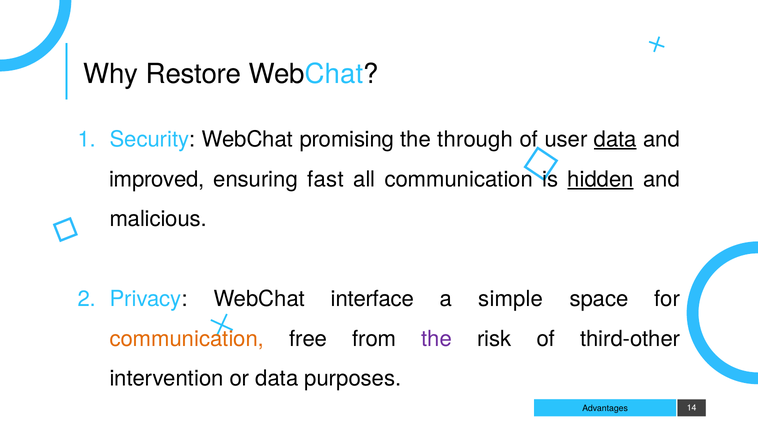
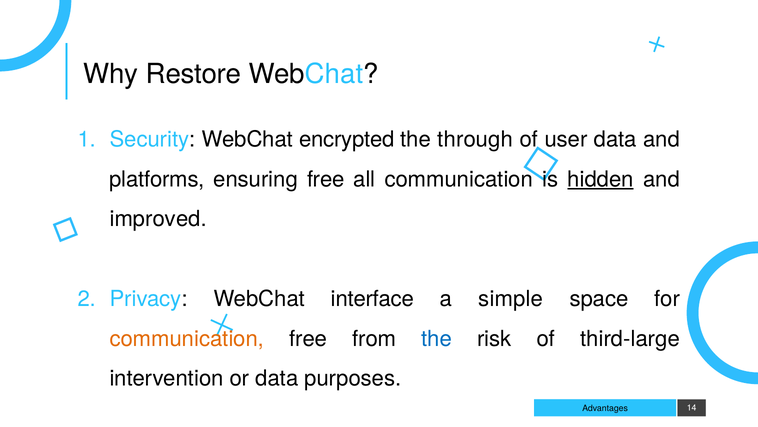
promising: promising -> encrypted
data at (615, 139) underline: present -> none
improved: improved -> platforms
ensuring fast: fast -> free
malicious: malicious -> improved
the at (437, 338) colour: purple -> blue
third-other: third-other -> third-large
